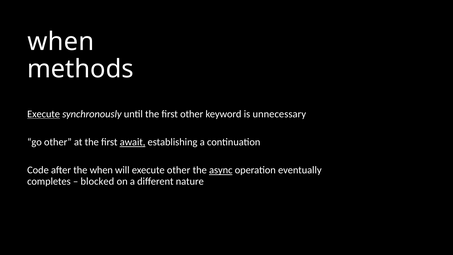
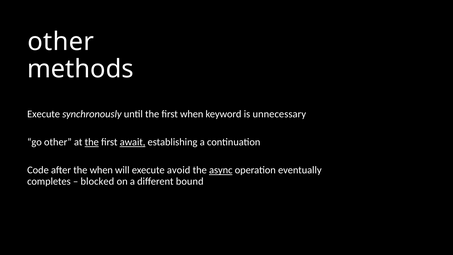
when at (61, 42): when -> other
Execute at (44, 114) underline: present -> none
first other: other -> when
the at (92, 142) underline: none -> present
execute other: other -> avoid
nature: nature -> bound
